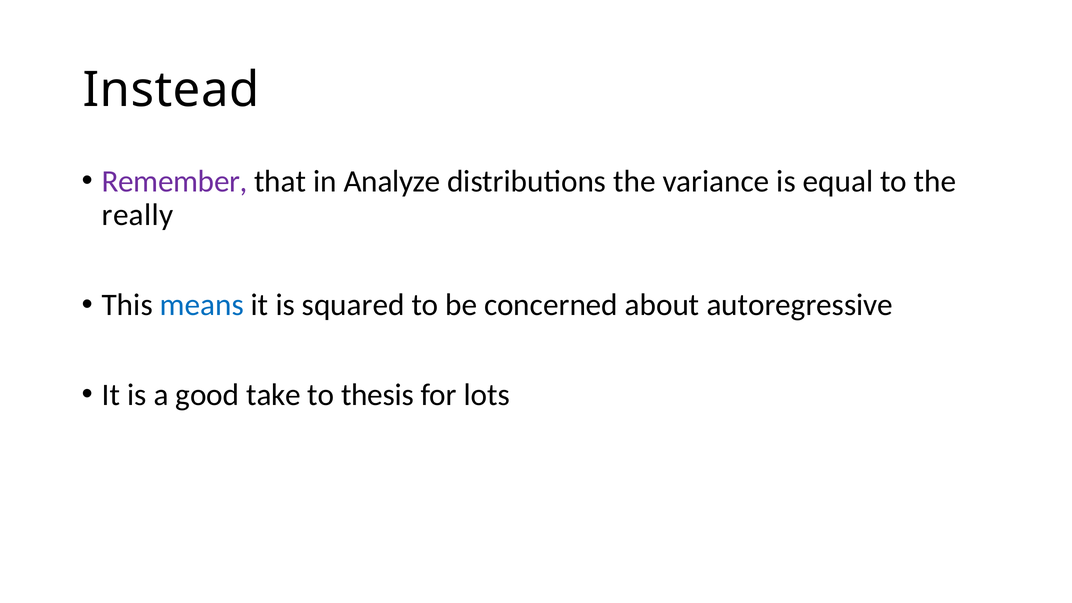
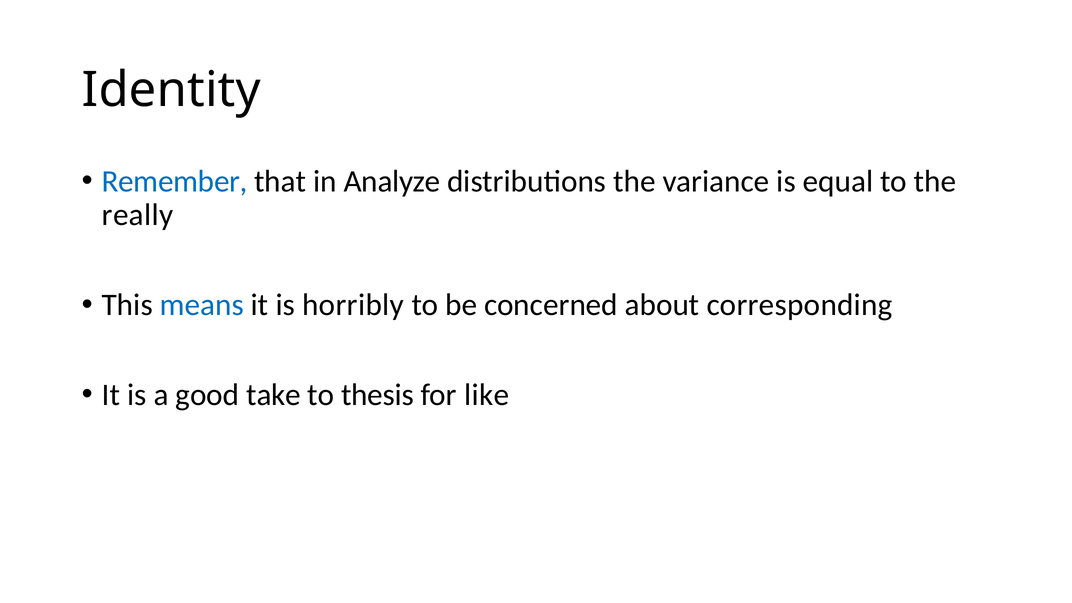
Instead: Instead -> Identity
Remember colour: purple -> blue
squared: squared -> horribly
autoregressive: autoregressive -> corresponding
lots: lots -> like
